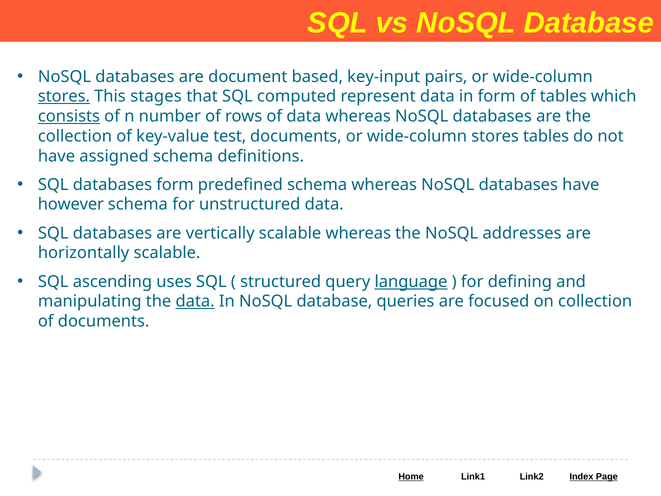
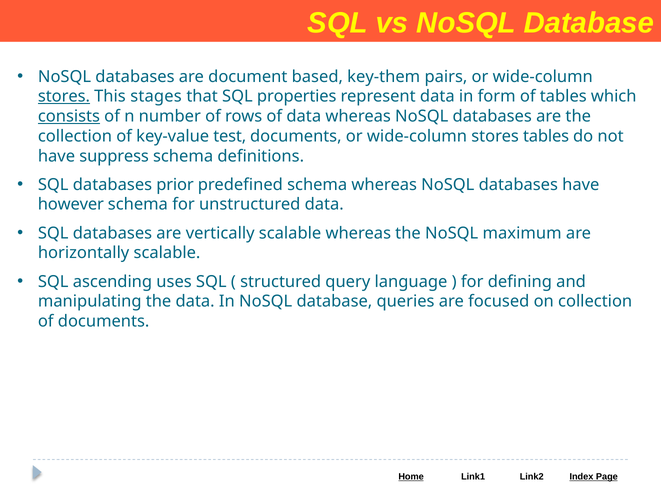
key-input: key-input -> key-them
computed: computed -> properties
assigned: assigned -> suppress
databases form: form -> prior
addresses: addresses -> maximum
language underline: present -> none
data at (195, 301) underline: present -> none
